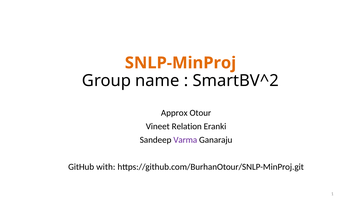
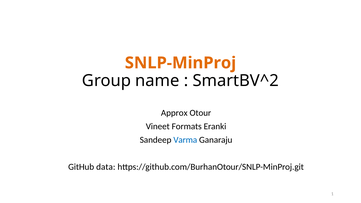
Relation: Relation -> Formats
Varma colour: purple -> blue
with: with -> data
